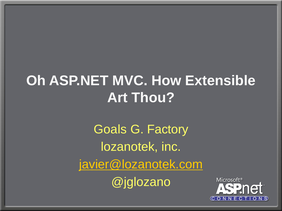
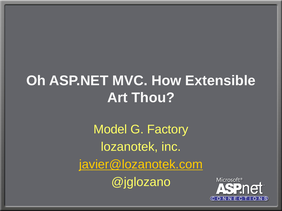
Goals: Goals -> Model
